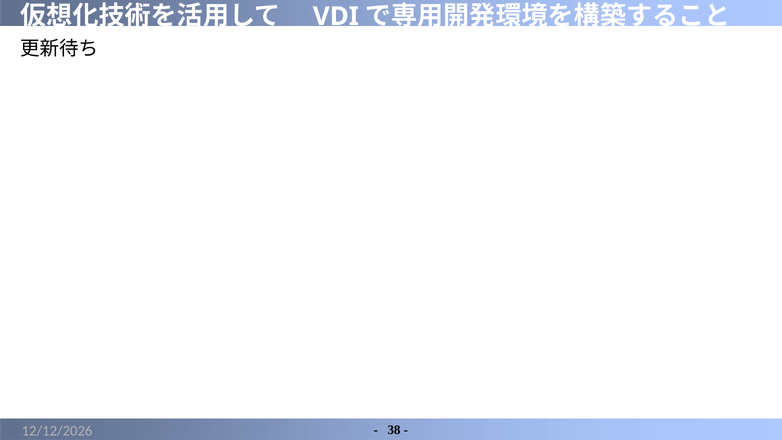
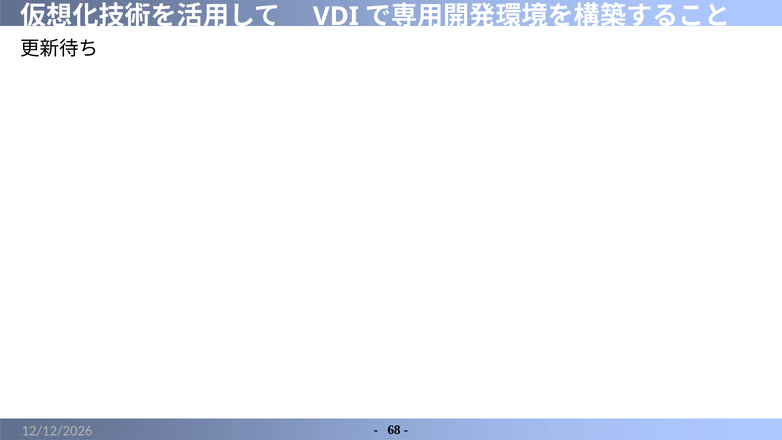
38: 38 -> 68
